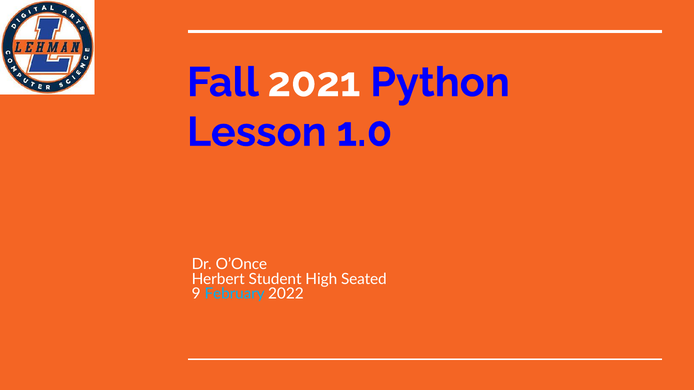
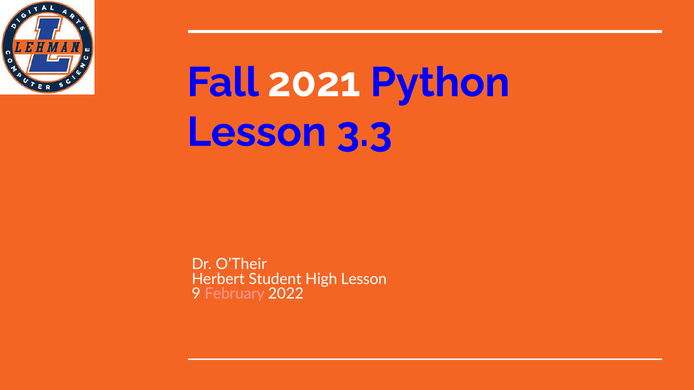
1.0: 1.0 -> 3.3
O’Once: O’Once -> O’Their
High Seated: Seated -> Lesson
February colour: light blue -> pink
